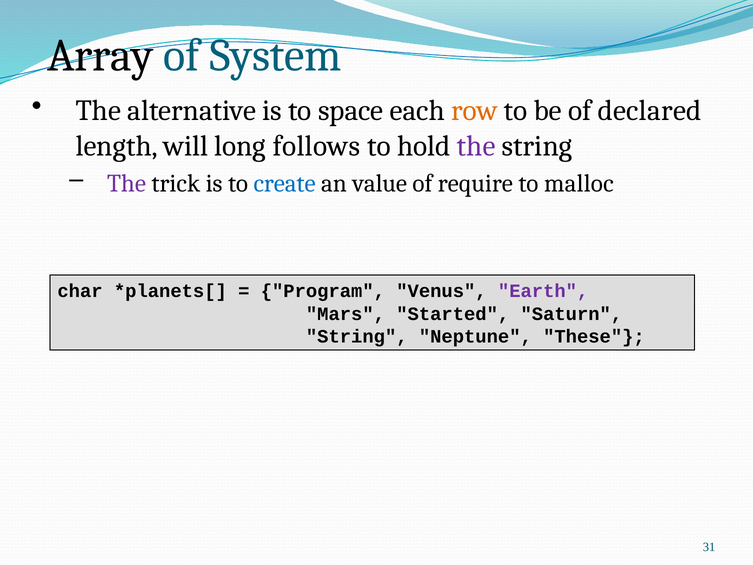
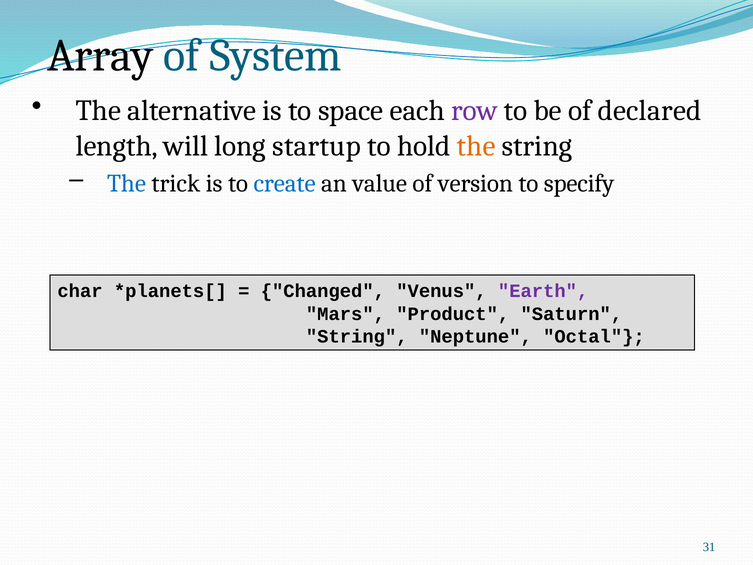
row colour: orange -> purple
follows: follows -> startup
the at (476, 146) colour: purple -> orange
The at (126, 183) colour: purple -> blue
require: require -> version
malloc: malloc -> specify
Program: Program -> Changed
Started: Started -> Product
These: These -> Octal
